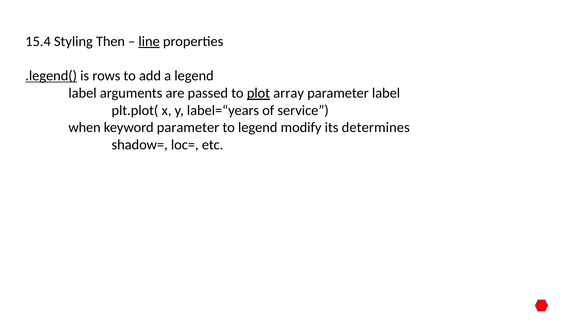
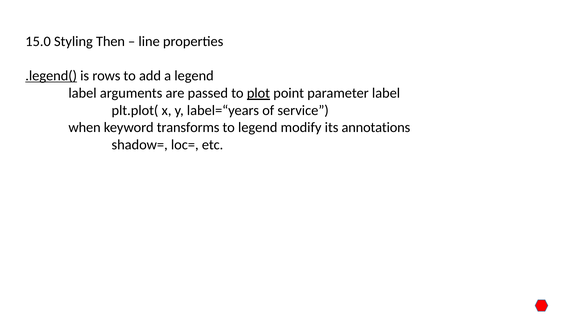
15.4: 15.4 -> 15.0
line underline: present -> none
array: array -> point
keyword parameter: parameter -> transforms
determines: determines -> annotations
